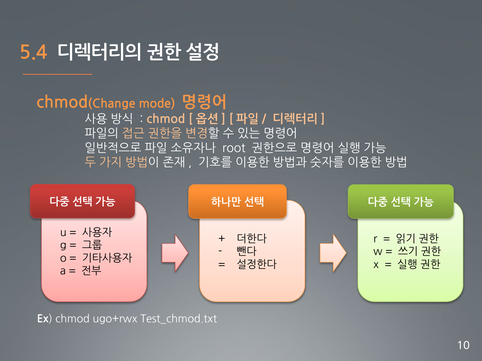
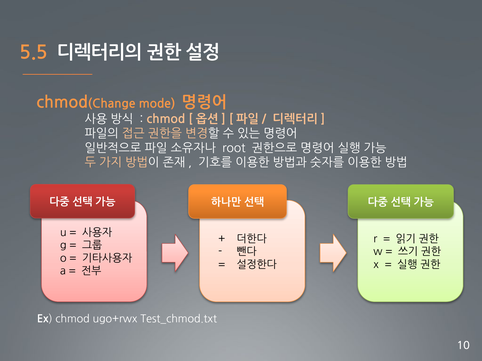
5.4: 5.4 -> 5.5
